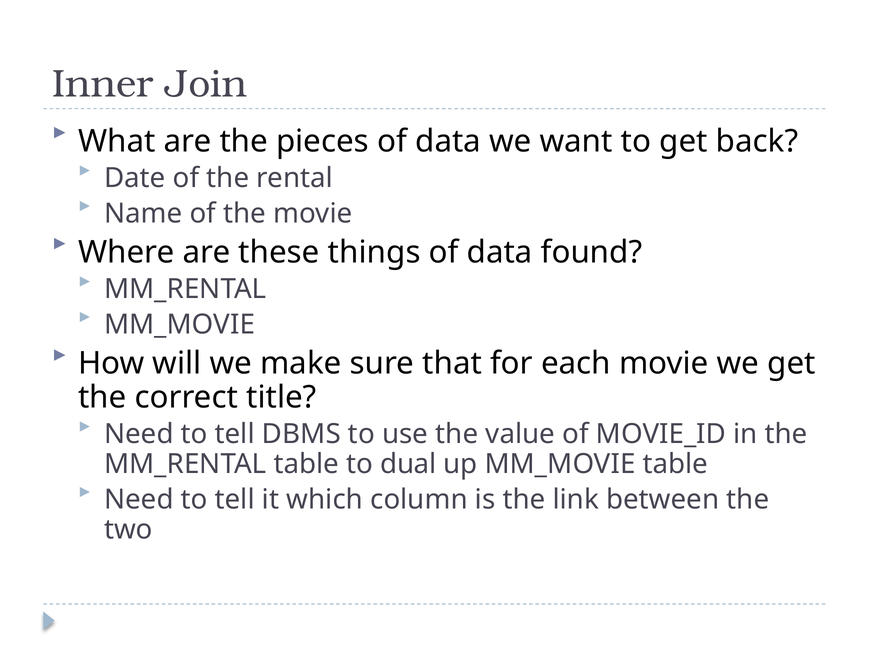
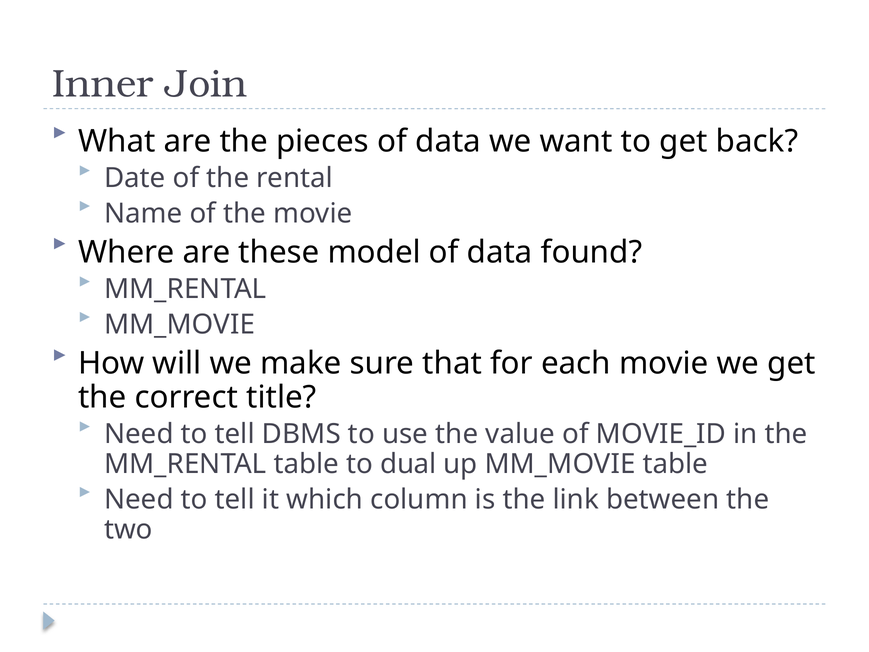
things: things -> model
